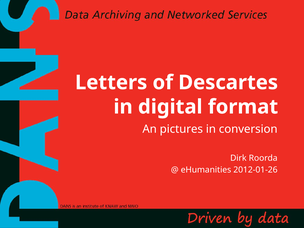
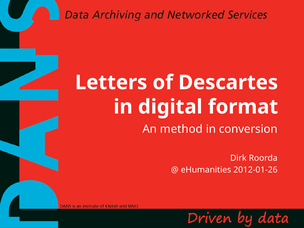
pictures: pictures -> method
